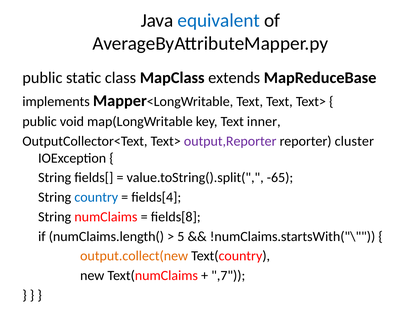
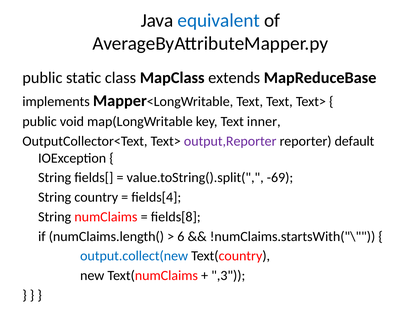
cluster: cluster -> default
-65: -65 -> -69
country colour: blue -> black
5: 5 -> 6
output.collect(new colour: orange -> blue
,7: ,7 -> ,3
